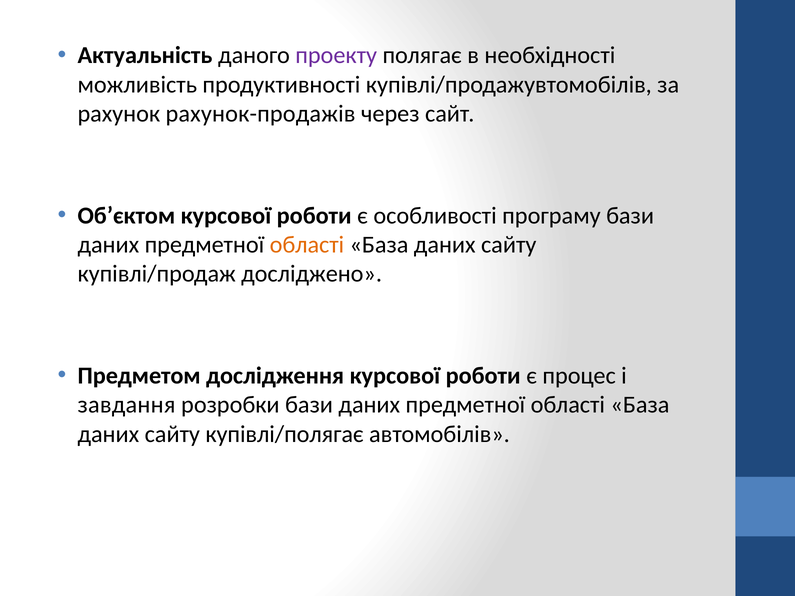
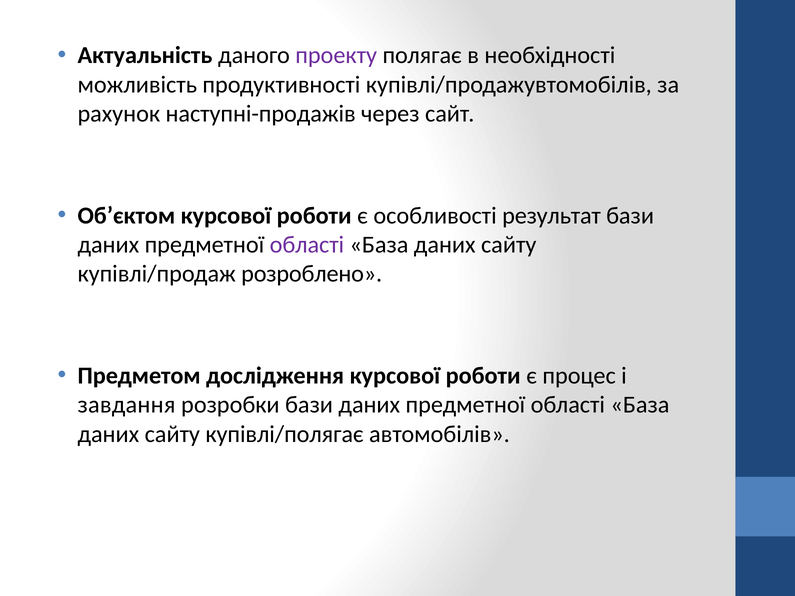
рахунок-продажів: рахунок-продажів -> наступні-продажів
програму: програму -> результат
області at (307, 245) colour: orange -> purple
досліджено: досліджено -> розроблено
